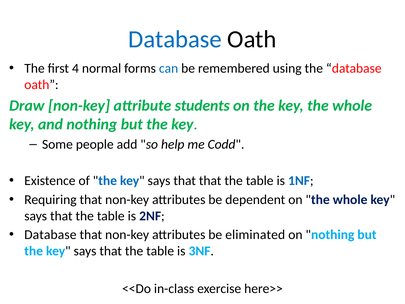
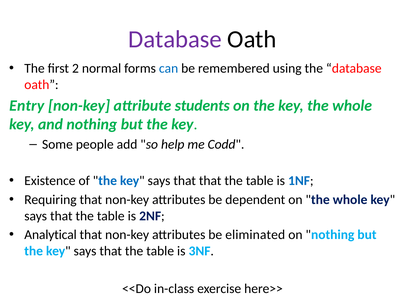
Database at (175, 39) colour: blue -> purple
4: 4 -> 2
Draw: Draw -> Entry
Database at (50, 235): Database -> Analytical
